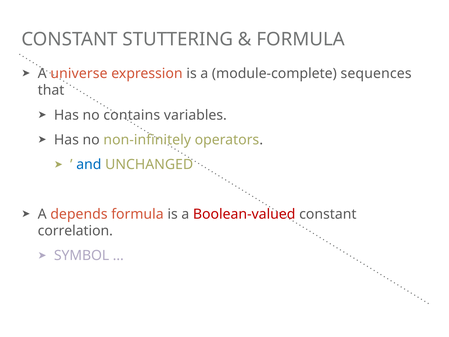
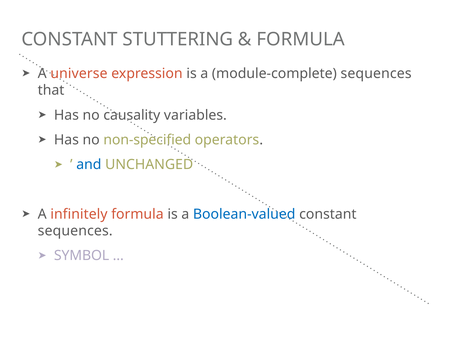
contains: contains -> causality
non-infinitely: non-infinitely -> non-specified
depends: depends -> infinitely
Boolean-valued colour: red -> blue
correlation at (75, 231): correlation -> sequences
